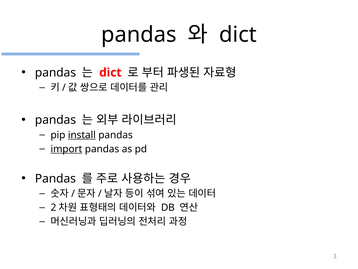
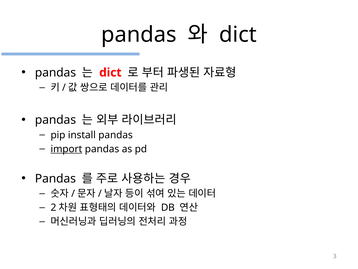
install underline: present -> none
